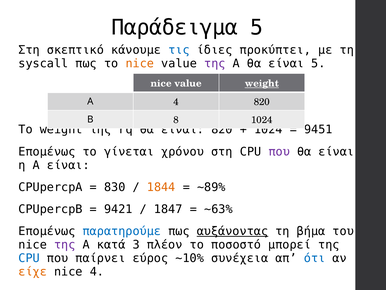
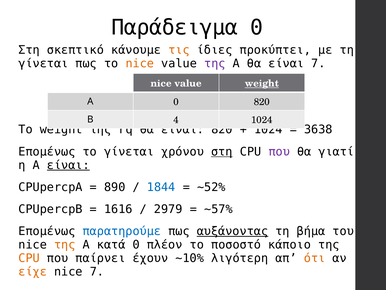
Παράδειγμα 5: 5 -> 0
τις colour: blue -> orange
syscall at (43, 63): syscall -> γίνεται
είναι 5: 5 -> 7
Α 4: 4 -> 0
8: 8 -> 4
9451: 9451 -> 3638
στη at (222, 151) underline: none -> present
είναι at (336, 151): είναι -> γιατί
είναι at (68, 165) underline: none -> present
830: 830 -> 890
1844 colour: orange -> blue
~89%: ~89% -> ~52%
9421: 9421 -> 1616
1847: 1847 -> 2979
~63%: ~63% -> ~57%
της at (65, 244) colour: purple -> orange
κατά 3: 3 -> 0
μπορεί: μπορεί -> κάποιο
CPU at (29, 258) colour: blue -> orange
εύρος: εύρος -> έχουν
συνέχεια: συνέχεια -> λιγότερη
ότι colour: blue -> orange
nice 4: 4 -> 7
